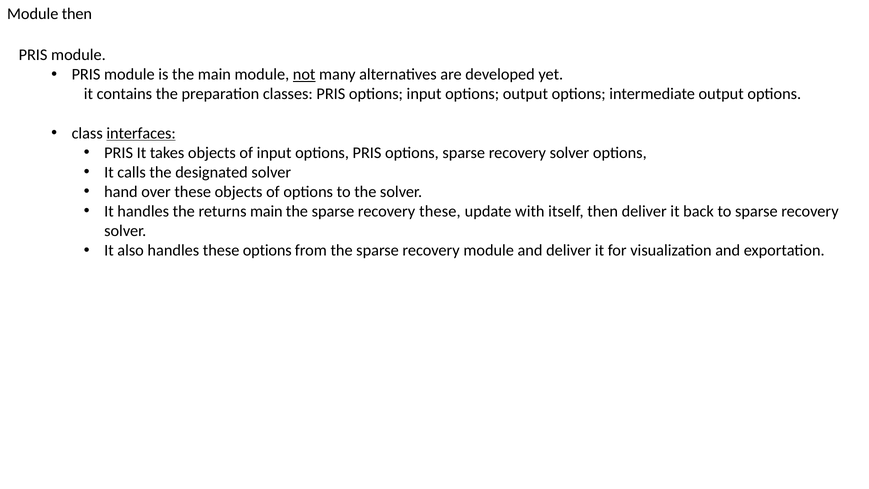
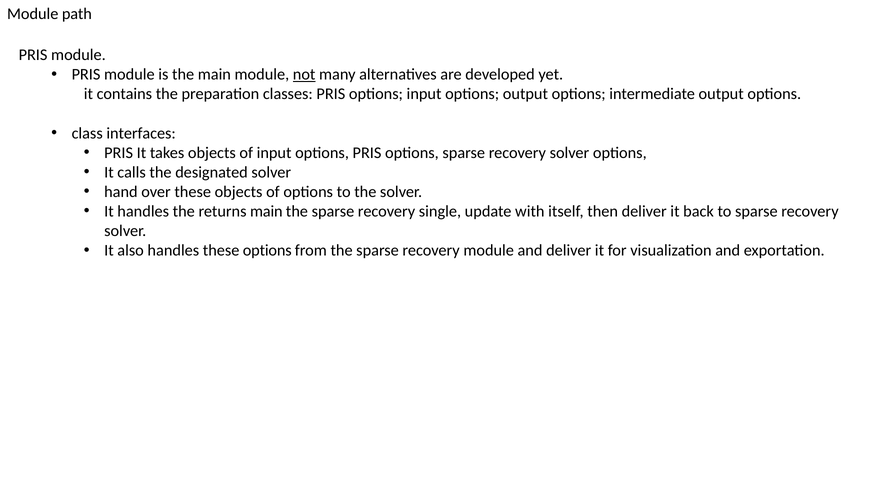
Module then: then -> path
interfaces underline: present -> none
recovery these: these -> single
